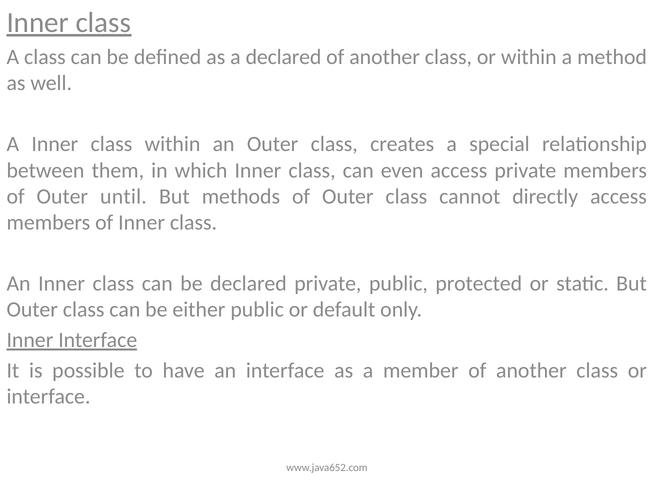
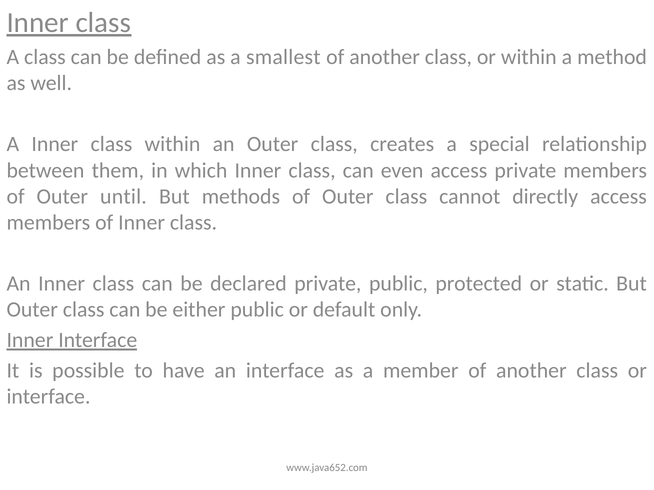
a declared: declared -> smallest
